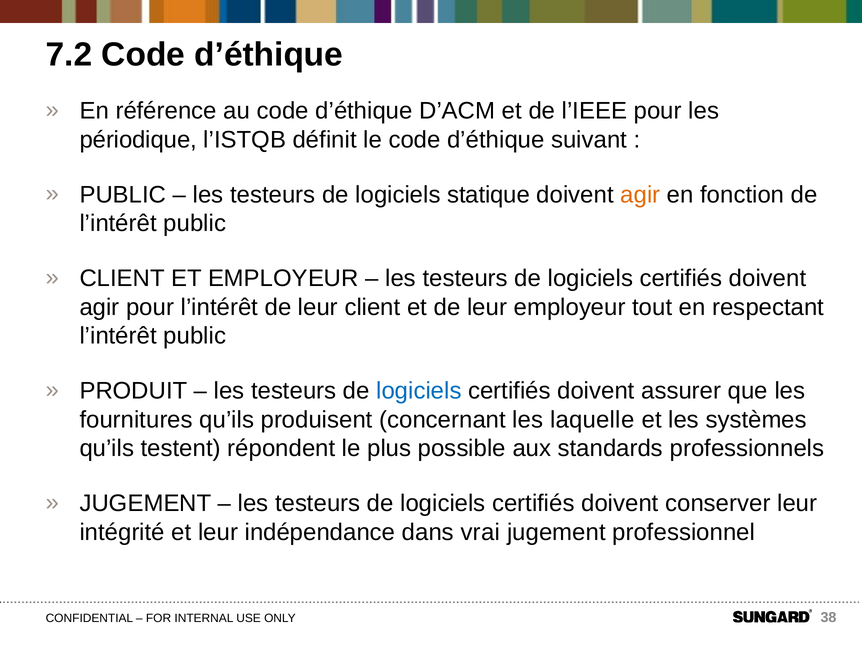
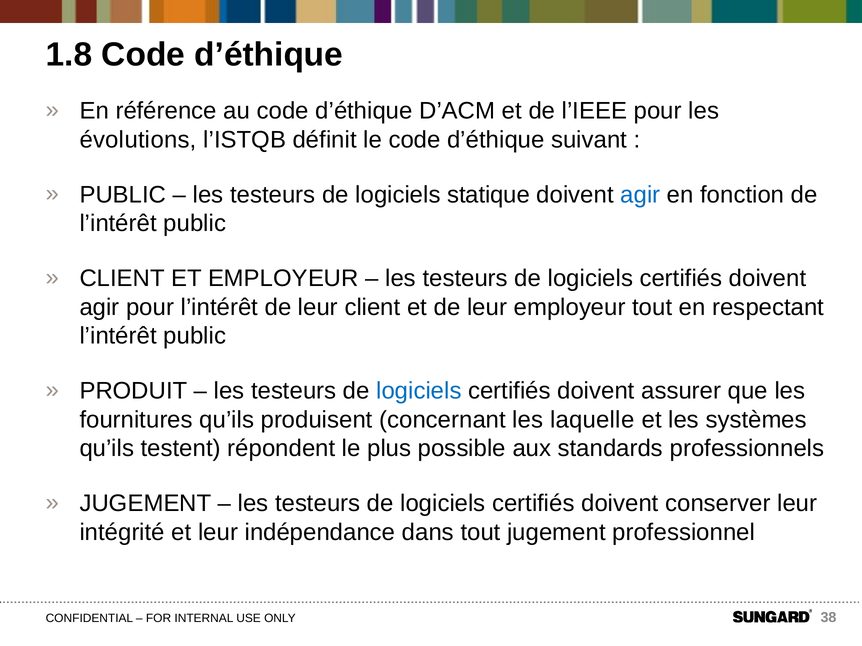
7.2: 7.2 -> 1.8
périodique: périodique -> évolutions
agir at (640, 195) colour: orange -> blue
dans vrai: vrai -> tout
